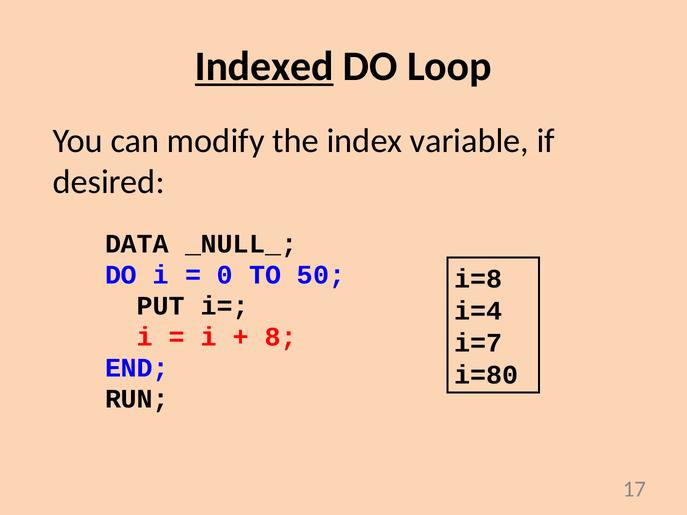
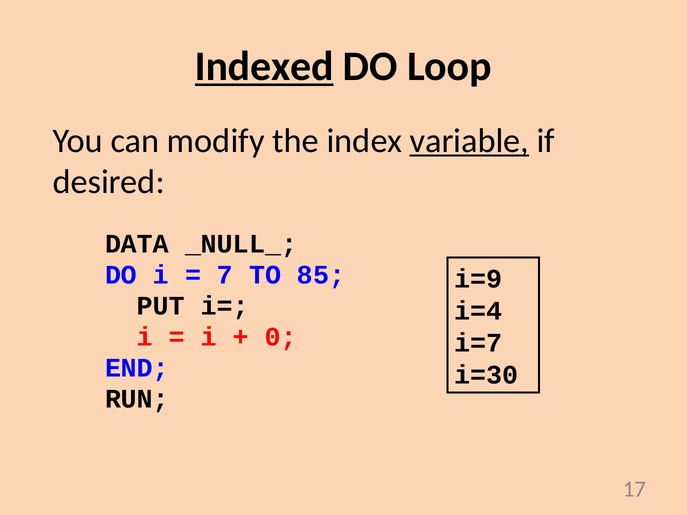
variable underline: none -> present
0: 0 -> 7
50: 50 -> 85
i=8: i=8 -> i=9
8: 8 -> 0
i=80: i=80 -> i=30
